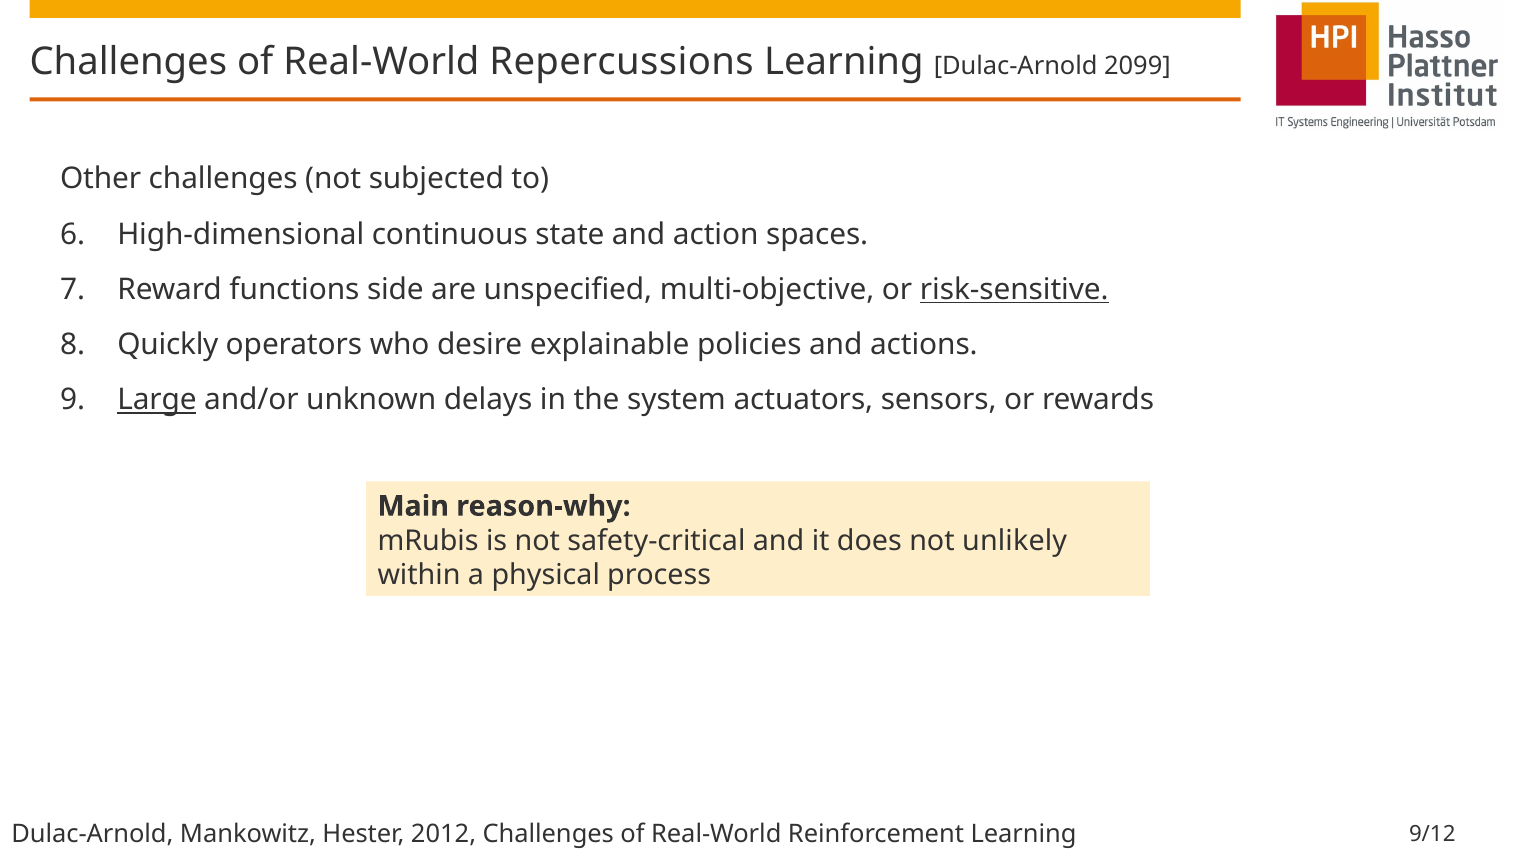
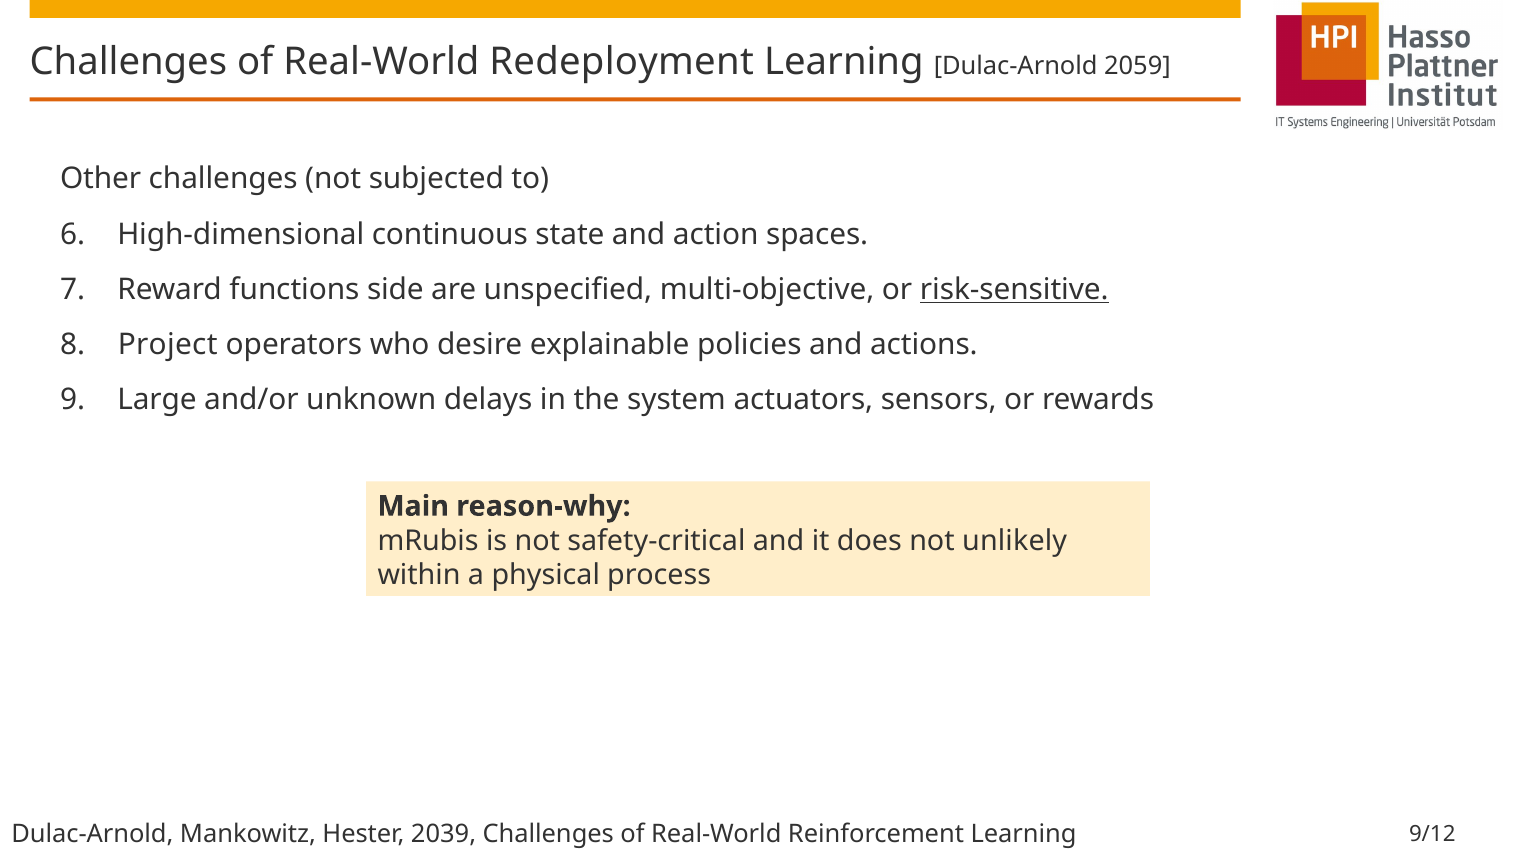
Repercussions: Repercussions -> Redeployment
2099: 2099 -> 2059
Quickly: Quickly -> Project
Large underline: present -> none
2012: 2012 -> 2039
